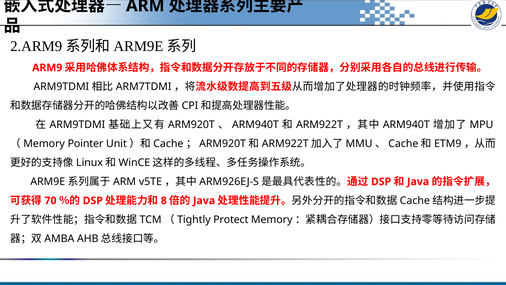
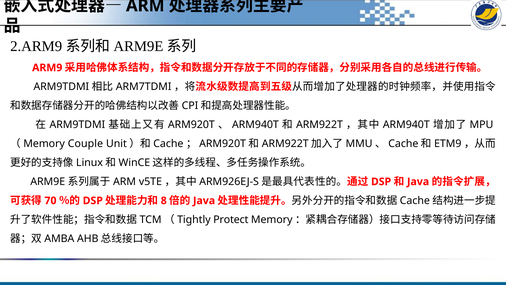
Pointer: Pointer -> Couple
